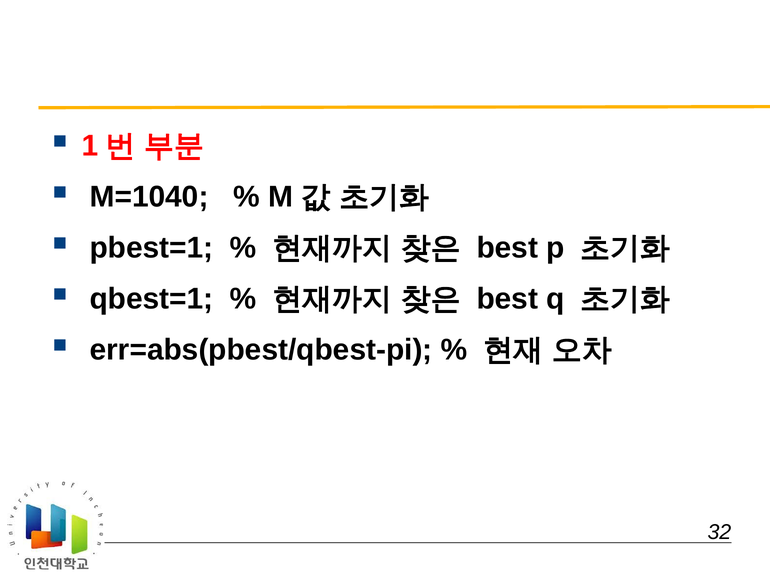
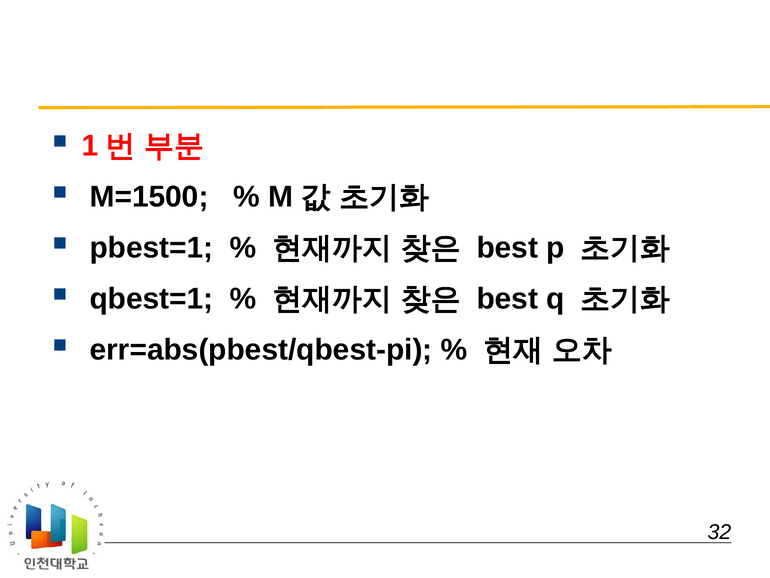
M=1040: M=1040 -> M=1500
